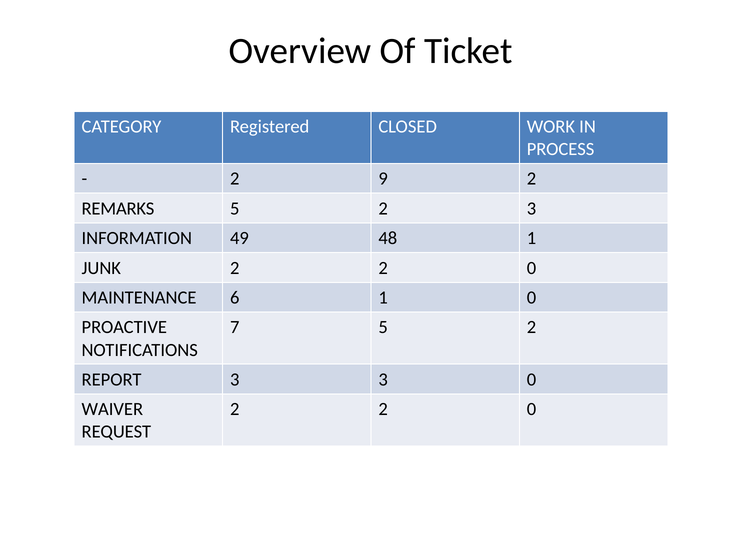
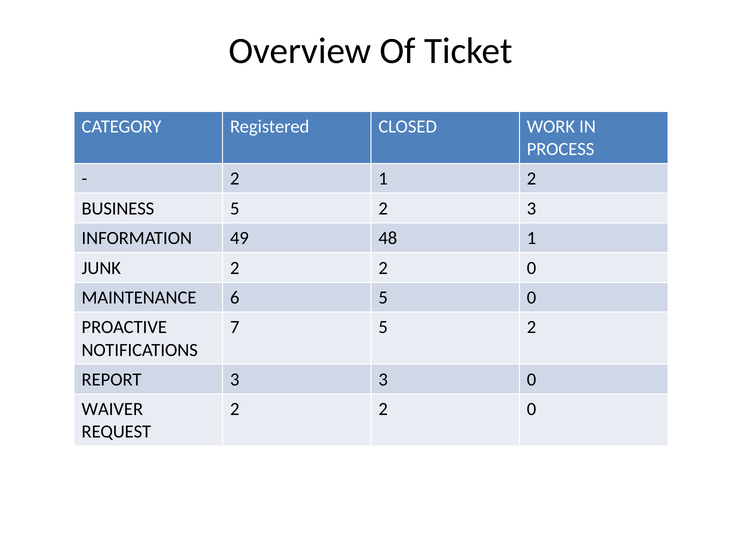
2 9: 9 -> 1
REMARKS: REMARKS -> BUSINESS
6 1: 1 -> 5
